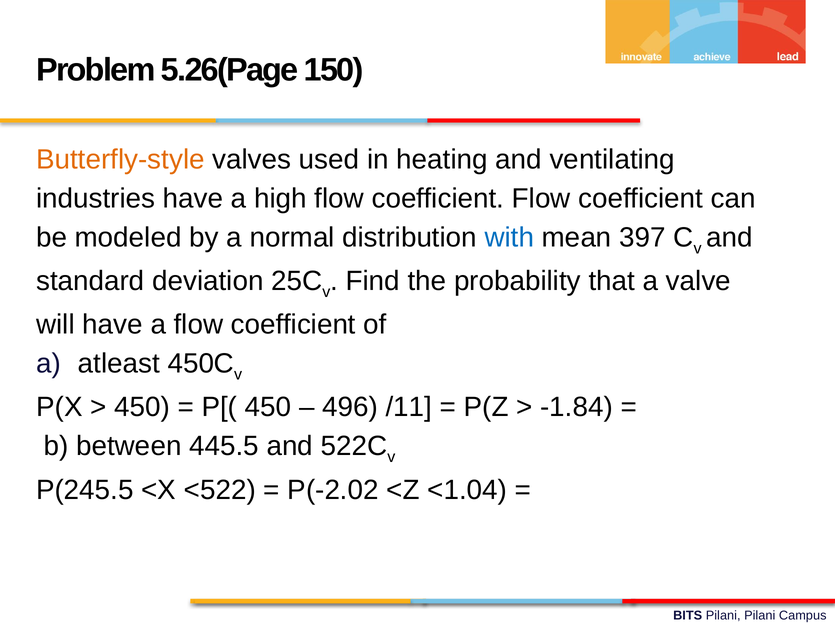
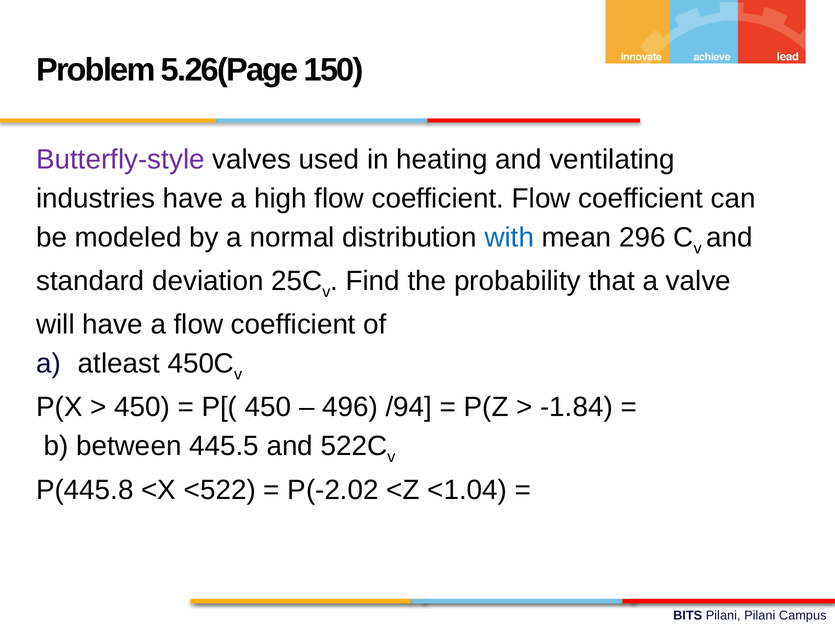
Butterfly-style colour: orange -> purple
397: 397 -> 296
/11: /11 -> /94
P(245.5: P(245.5 -> P(445.8
